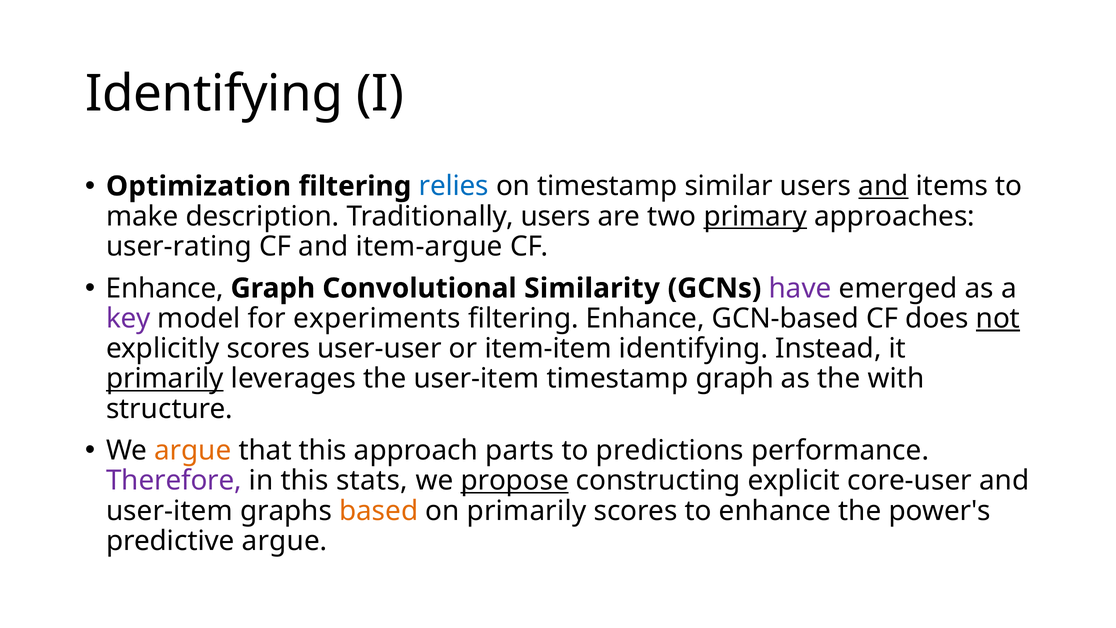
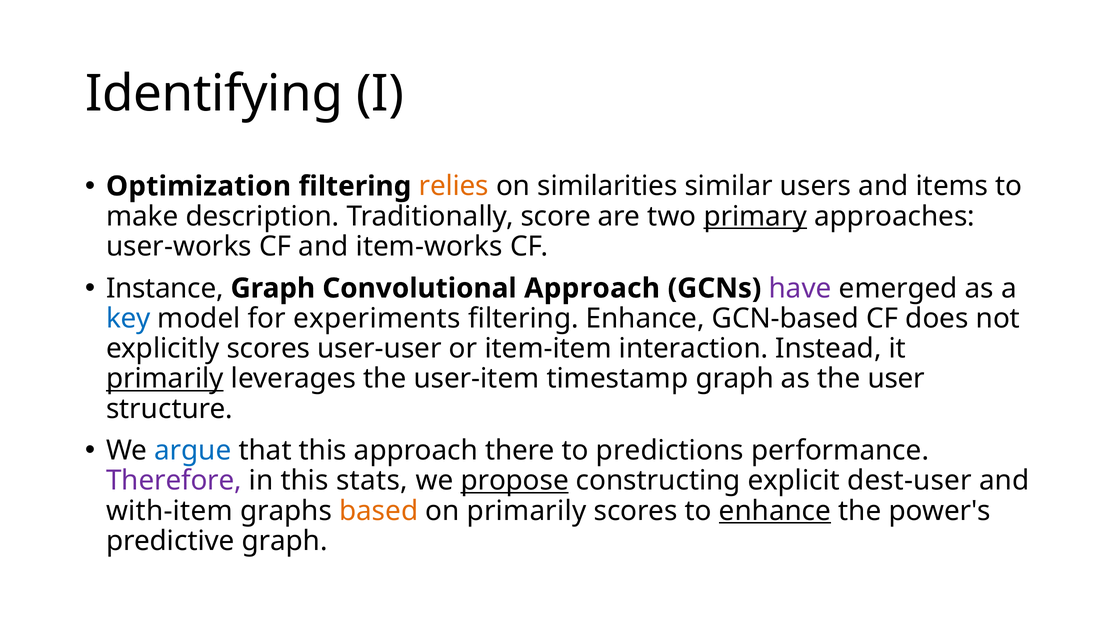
relies colour: blue -> orange
on timestamp: timestamp -> similarities
and at (883, 186) underline: present -> none
Traditionally users: users -> score
user-rating: user-rating -> user-works
item-argue: item-argue -> item-works
Enhance at (165, 288): Enhance -> Instance
Convolutional Similarity: Similarity -> Approach
key colour: purple -> blue
not underline: present -> none
item-item identifying: identifying -> interaction
with: with -> user
argue at (193, 450) colour: orange -> blue
parts: parts -> there
core-user: core-user -> dest-user
user-item at (169, 511): user-item -> with-item
enhance at (775, 511) underline: none -> present
predictive argue: argue -> graph
